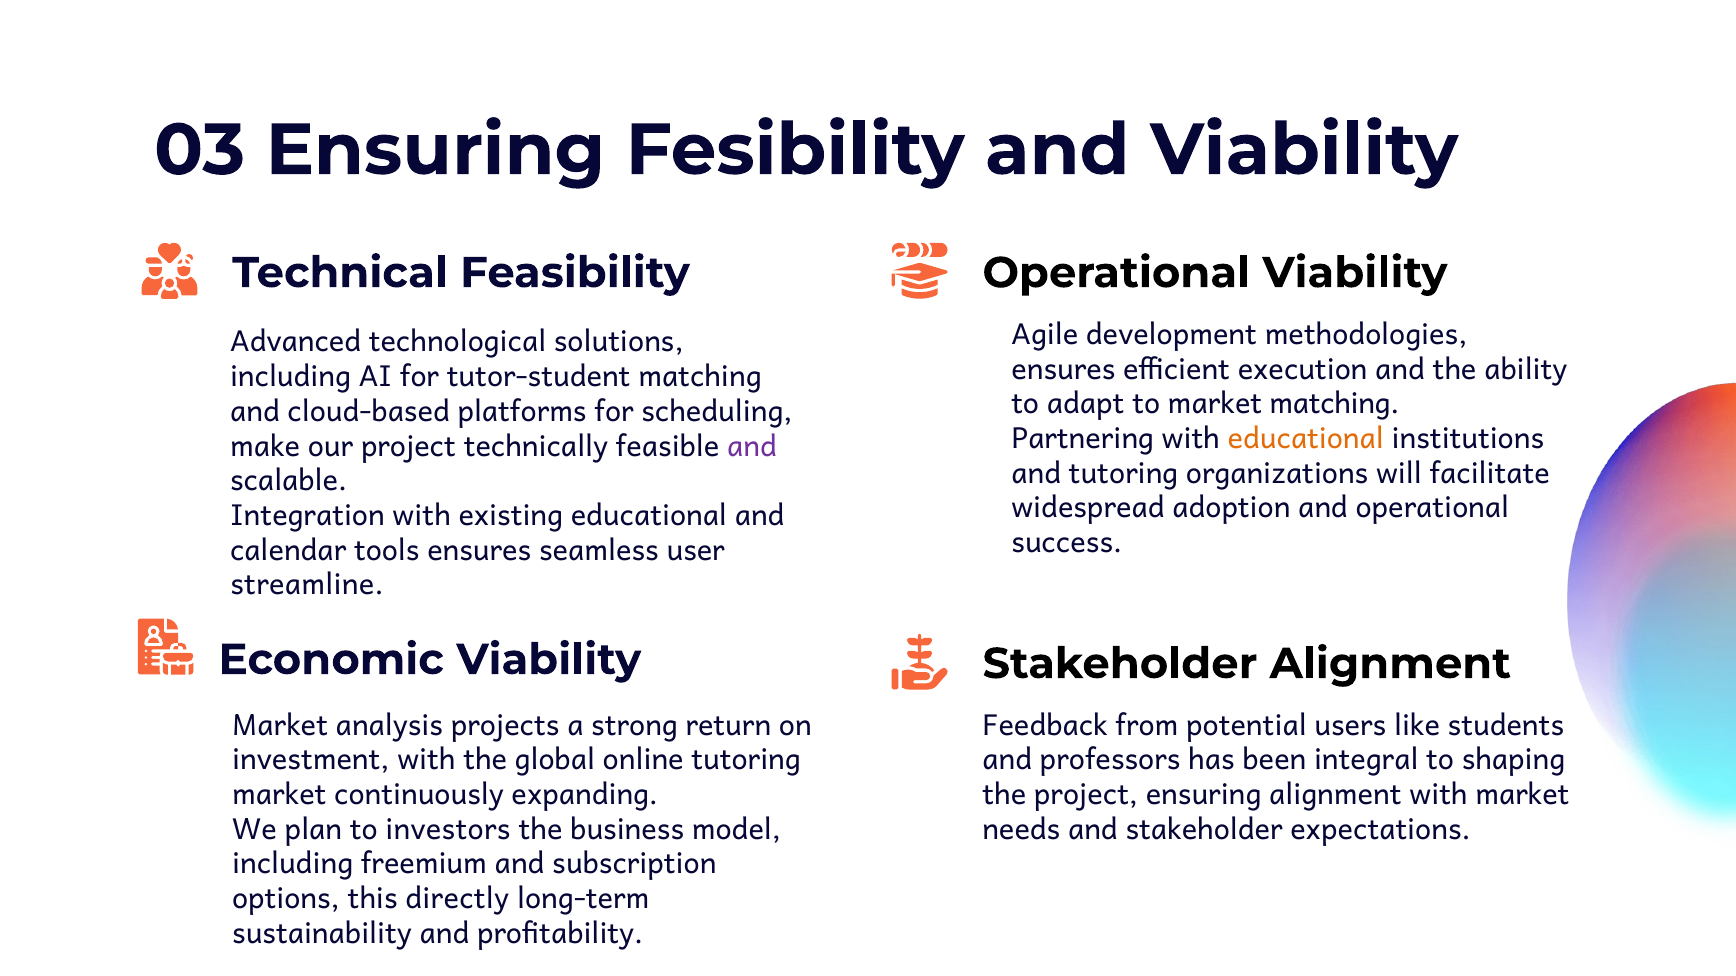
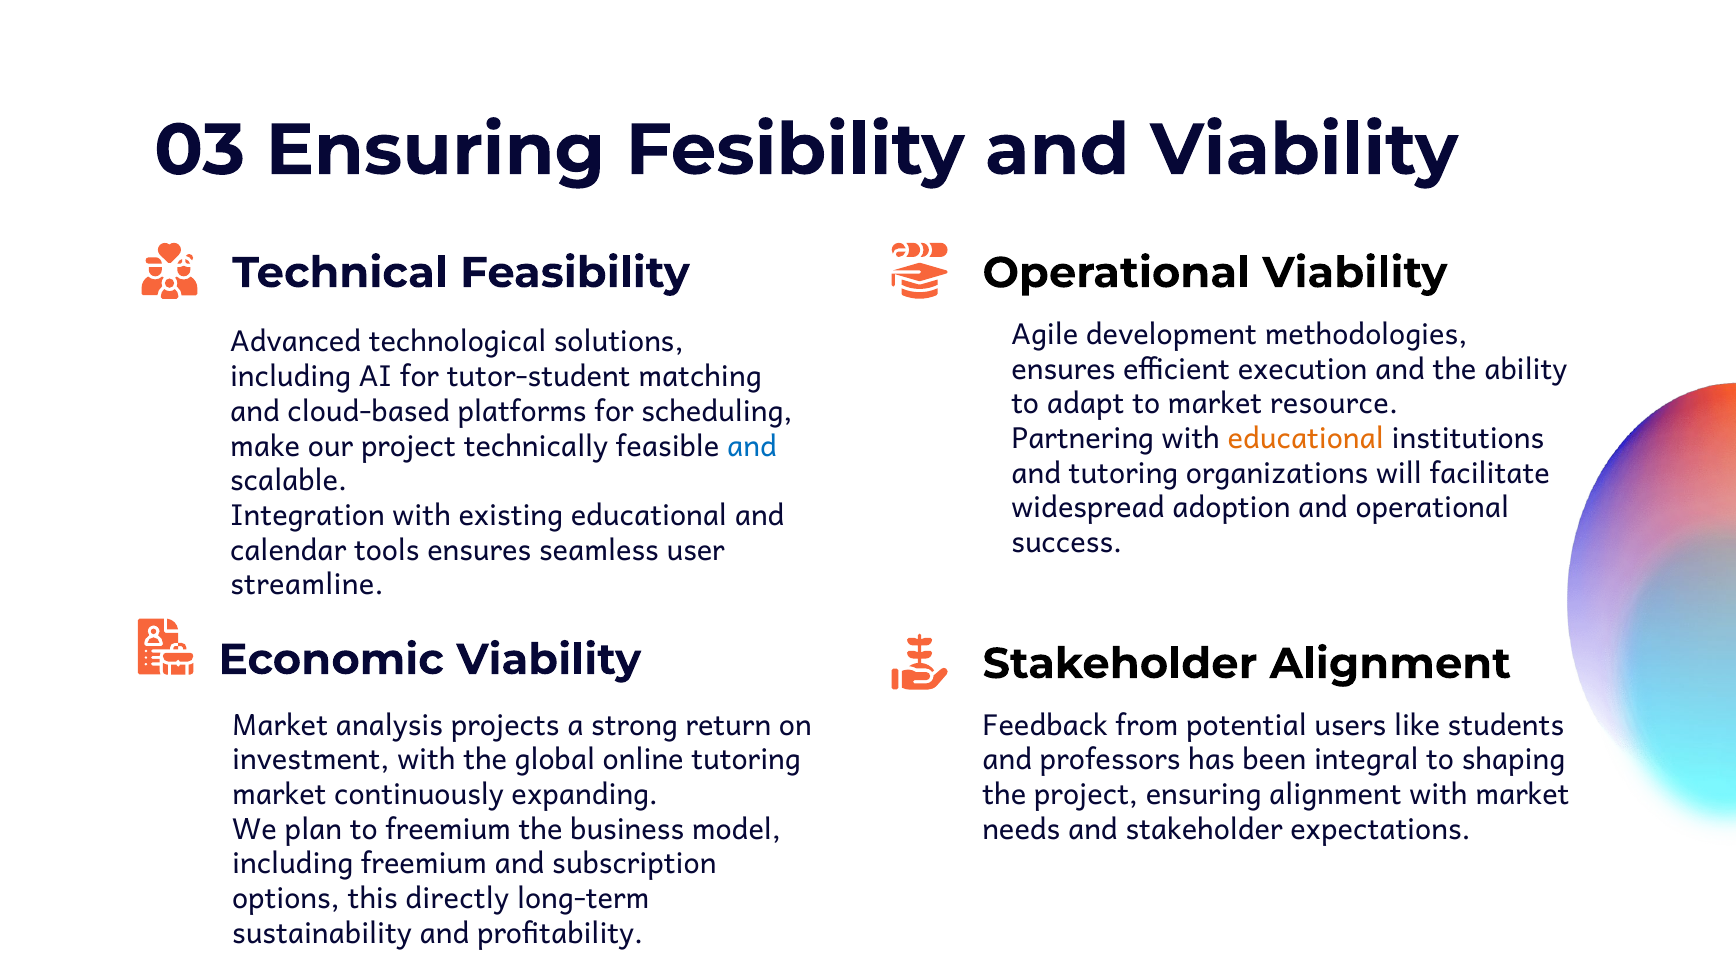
market matching: matching -> resource
and at (752, 447) colour: purple -> blue
to investors: investors -> freemium
